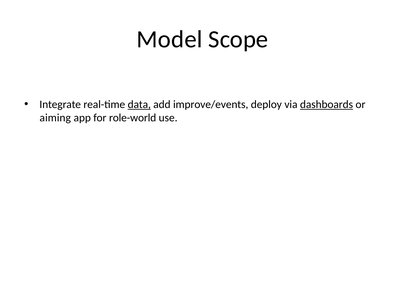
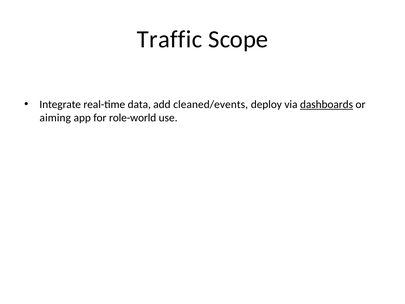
Model: Model -> Traffic
data underline: present -> none
improve/events: improve/events -> cleaned/events
